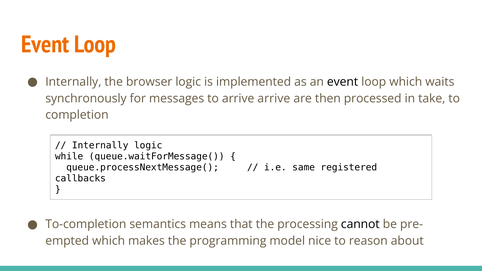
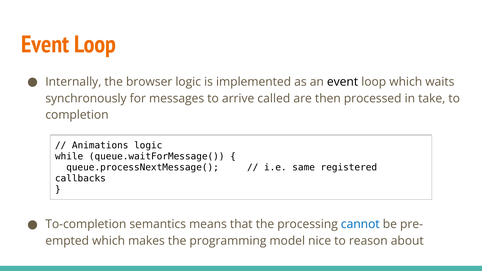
arrive arrive: arrive -> called
Internally at (100, 145): Internally -> Animations
cannot colour: black -> blue
